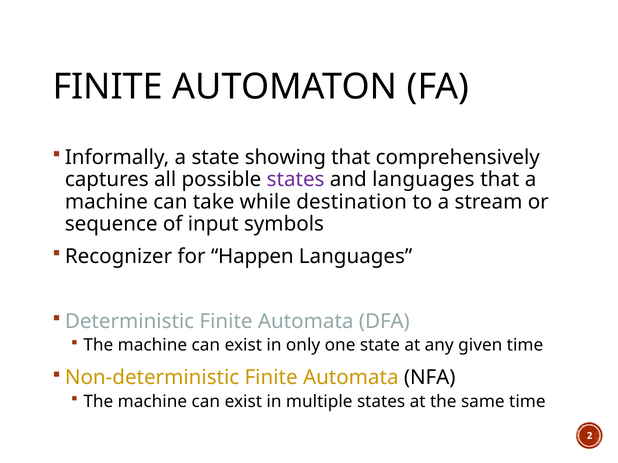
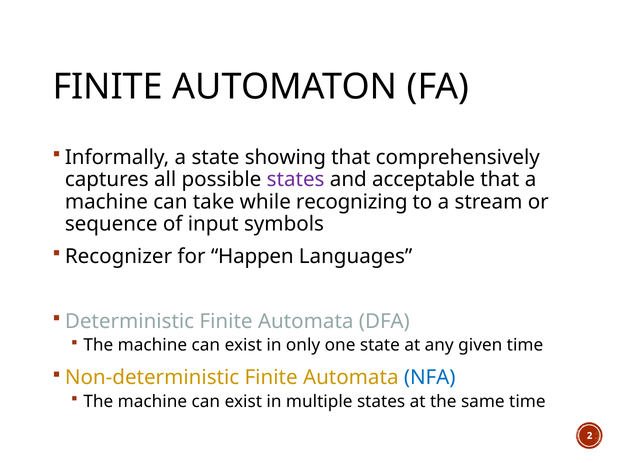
and languages: languages -> acceptable
destination: destination -> recognizing
NFA colour: black -> blue
